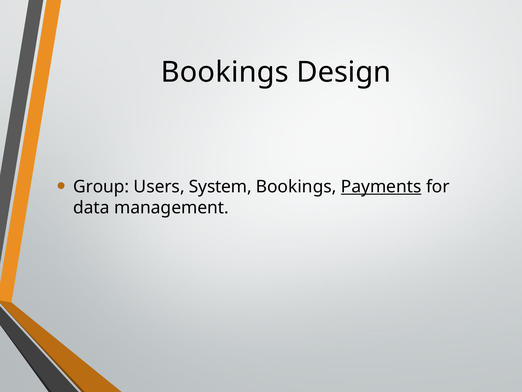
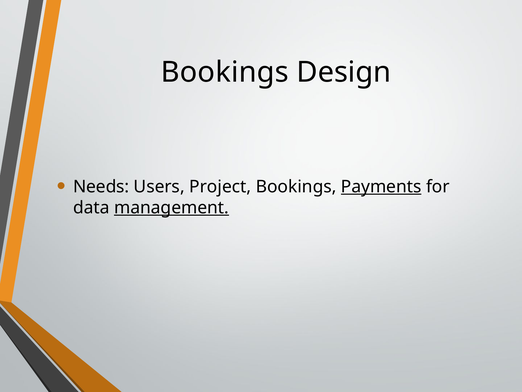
Group: Group -> Needs
System: System -> Project
management underline: none -> present
